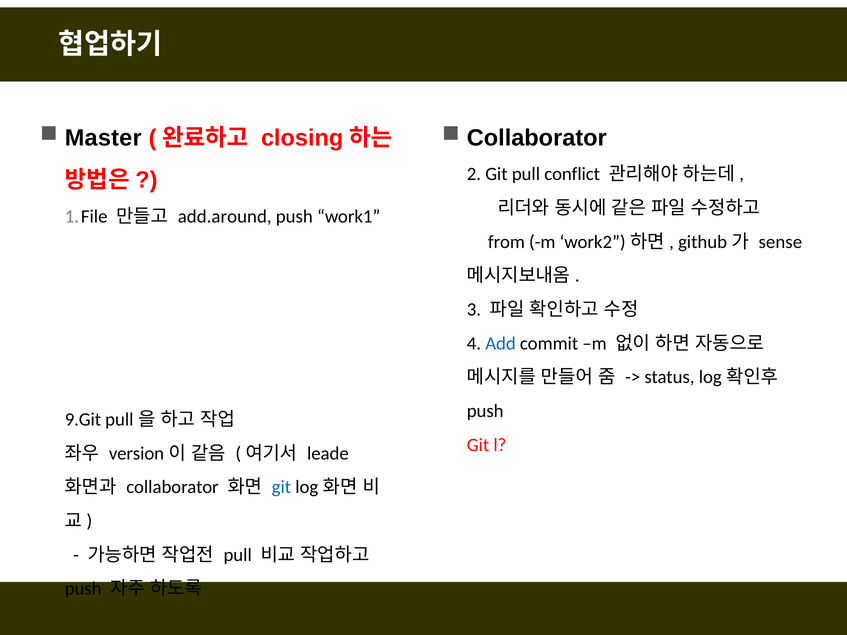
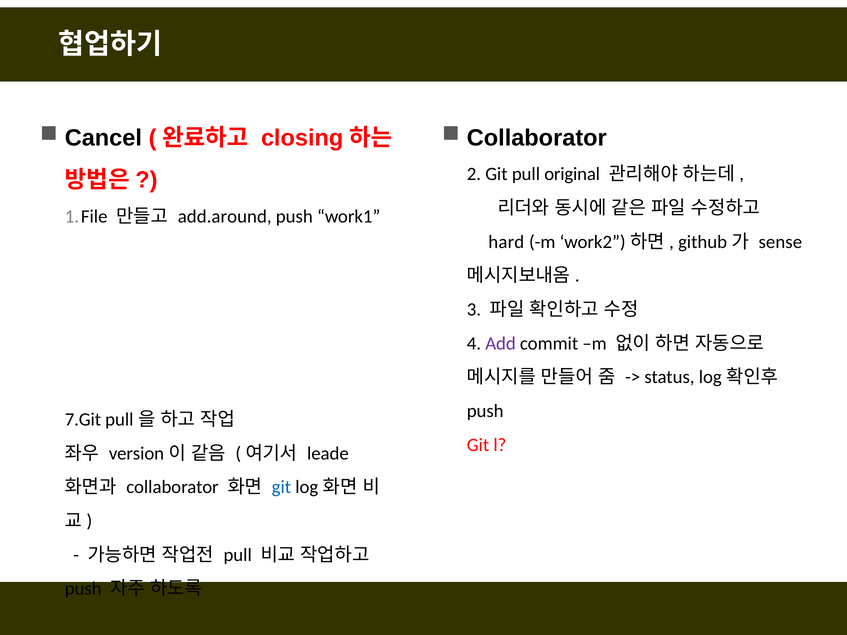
Master: Master -> Cancel
conflict: conflict -> original
from: from -> hard
Add colour: blue -> purple
9.Git: 9.Git -> 7.Git
